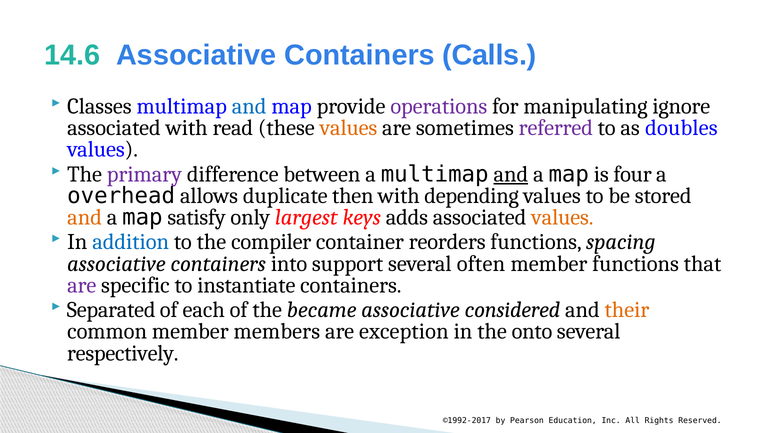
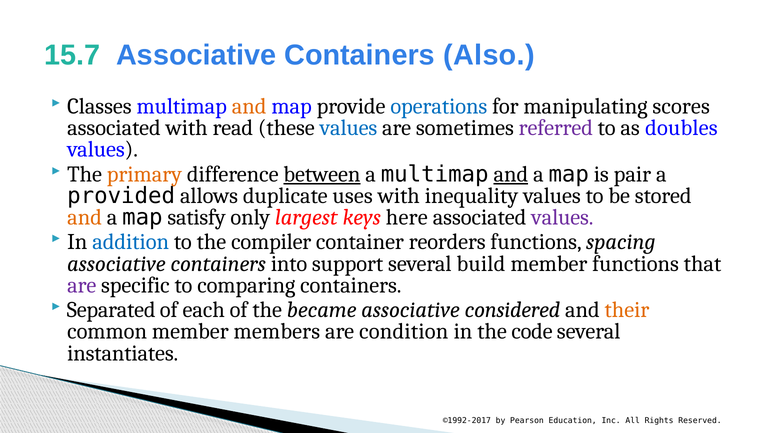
14.6: 14.6 -> 15.7
Calls: Calls -> Also
and at (249, 106) colour: blue -> orange
operations colour: purple -> blue
ignore: ignore -> scores
values at (348, 128) colour: orange -> blue
primary colour: purple -> orange
between underline: none -> present
four: four -> pair
overhead: overhead -> provided
then: then -> uses
depending: depending -> inequality
adds: adds -> here
values at (562, 217) colour: orange -> purple
often: often -> build
instantiate: instantiate -> comparing
exception: exception -> condition
onto: onto -> code
respectively: respectively -> instantiates
